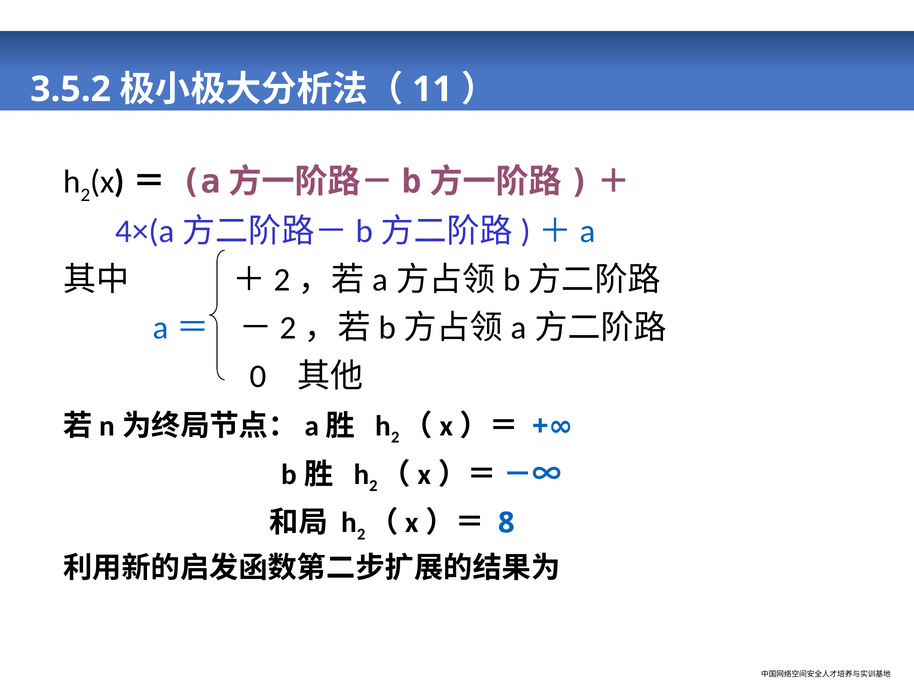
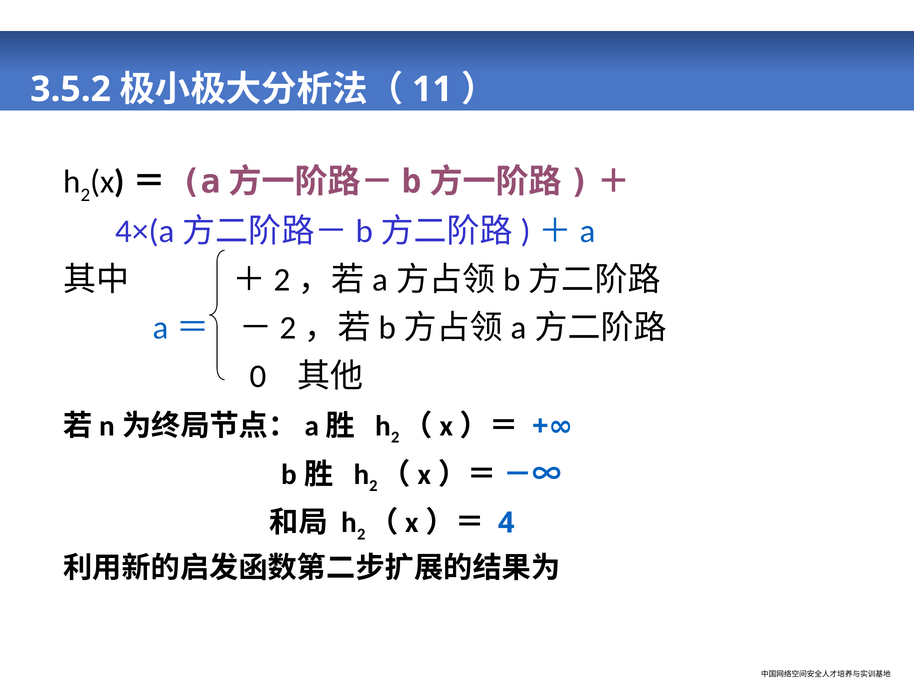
8: 8 -> 4
